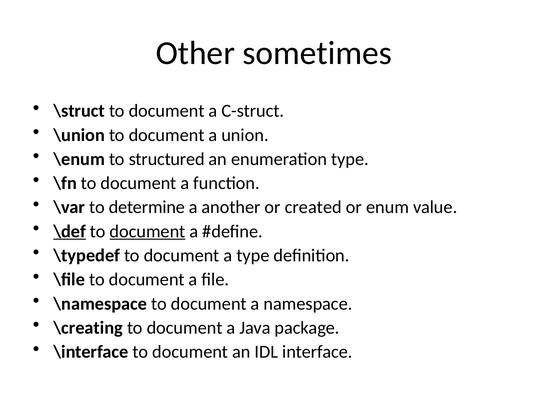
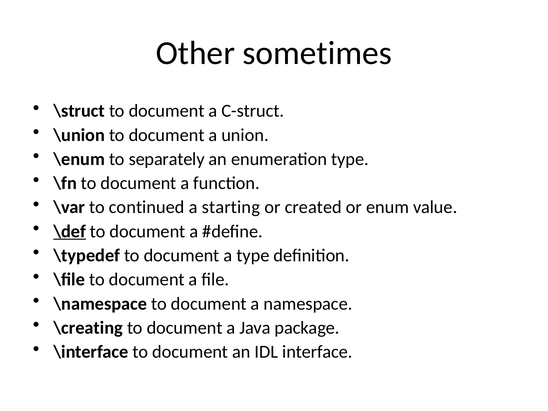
structured: structured -> separately
determine: determine -> continued
another: another -> starting
document at (147, 231) underline: present -> none
